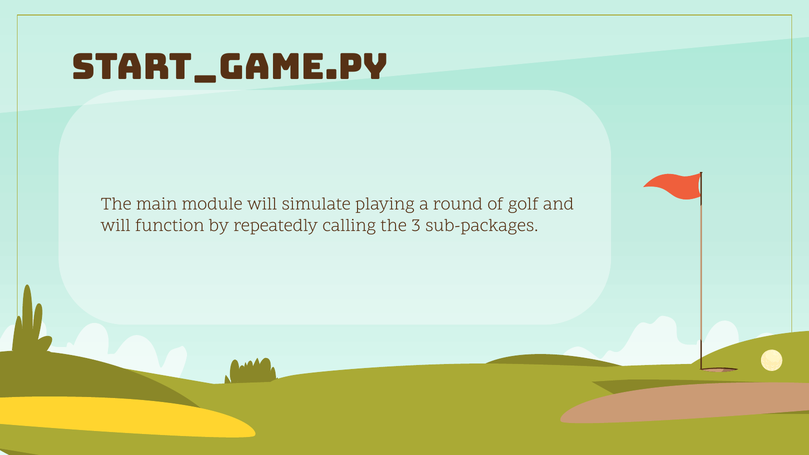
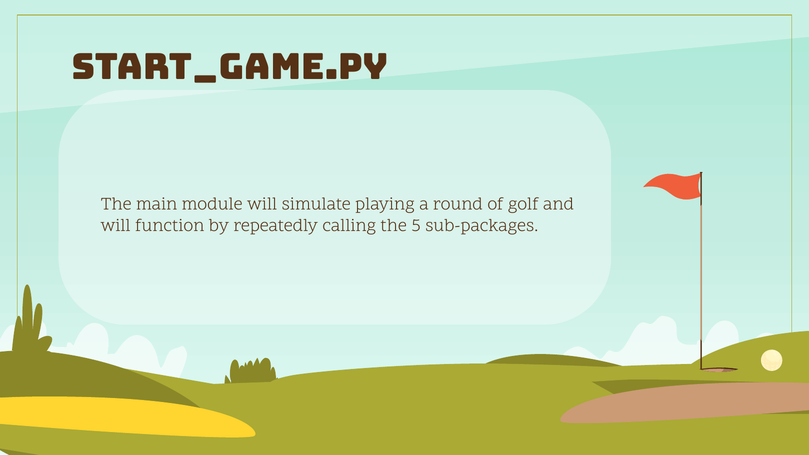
3: 3 -> 5
